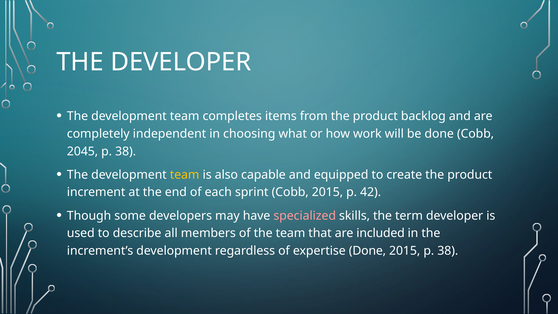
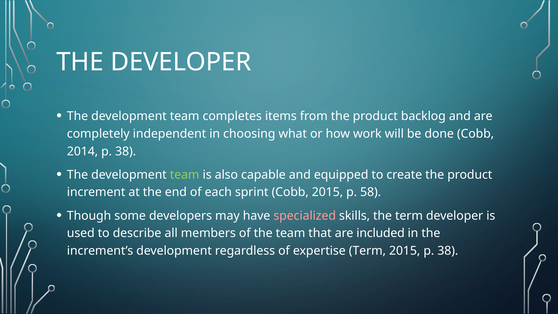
2045: 2045 -> 2014
team at (185, 175) colour: yellow -> light green
42: 42 -> 58
expertise Done: Done -> Term
